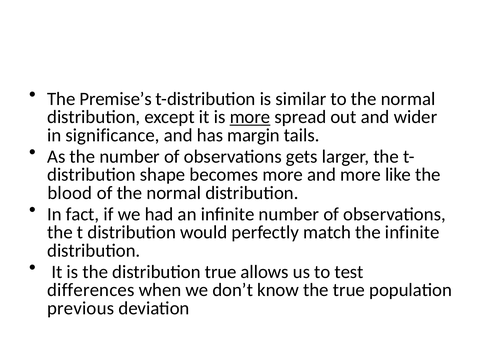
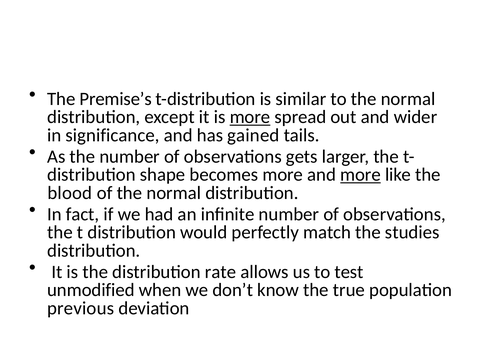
margin: margin -> gained
more at (360, 175) underline: none -> present
the infinite: infinite -> studies
distribution true: true -> rate
differences: differences -> unmodified
